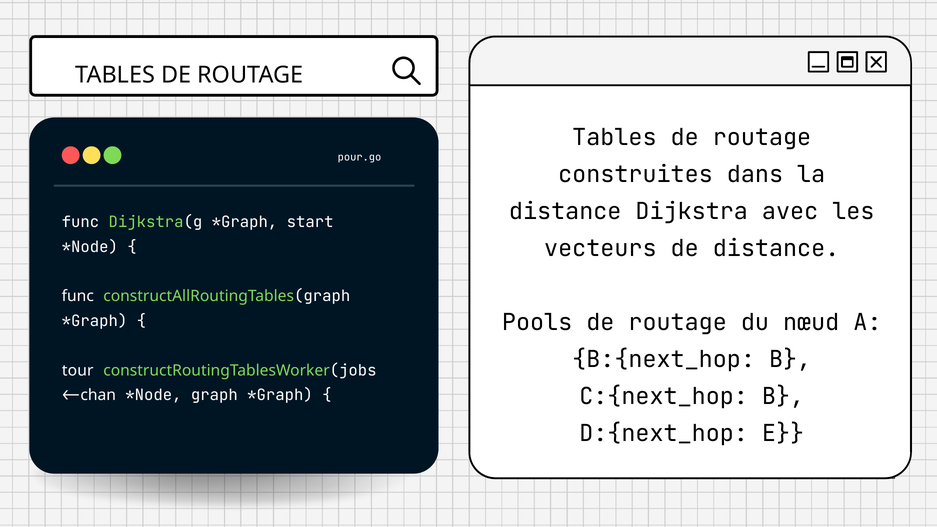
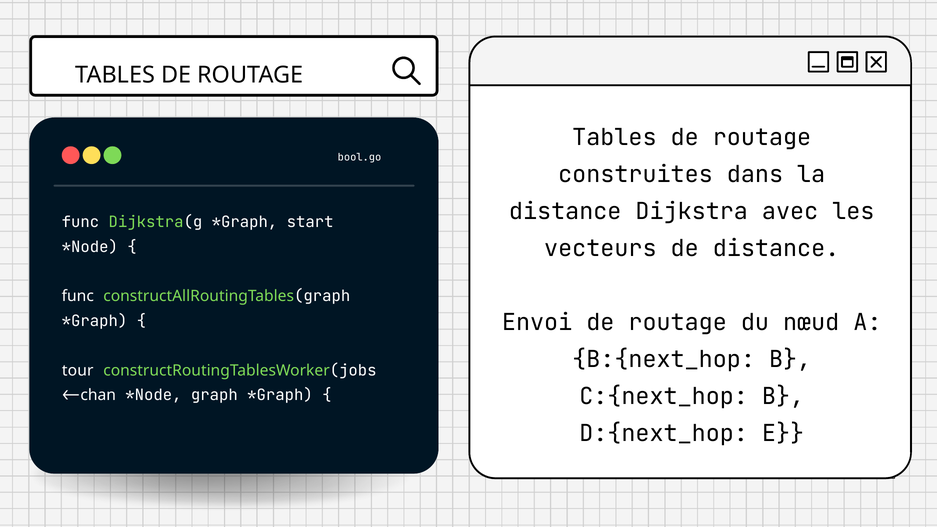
pour.go: pour.go -> bool.go
Pools: Pools -> Envoi
